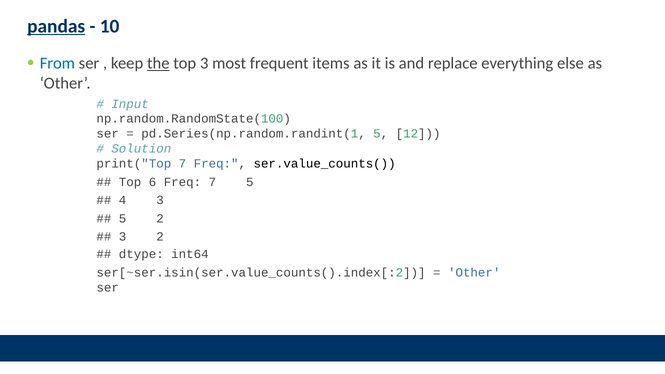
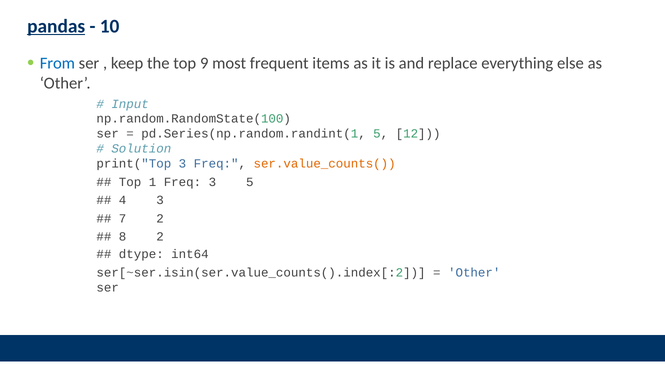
the underline: present -> none
top 3: 3 -> 9
print("Top 7: 7 -> 3
ser.value_counts( colour: black -> orange
6: 6 -> 1
Freq 7: 7 -> 3
5 at (123, 219): 5 -> 7
3 at (123, 237): 3 -> 8
